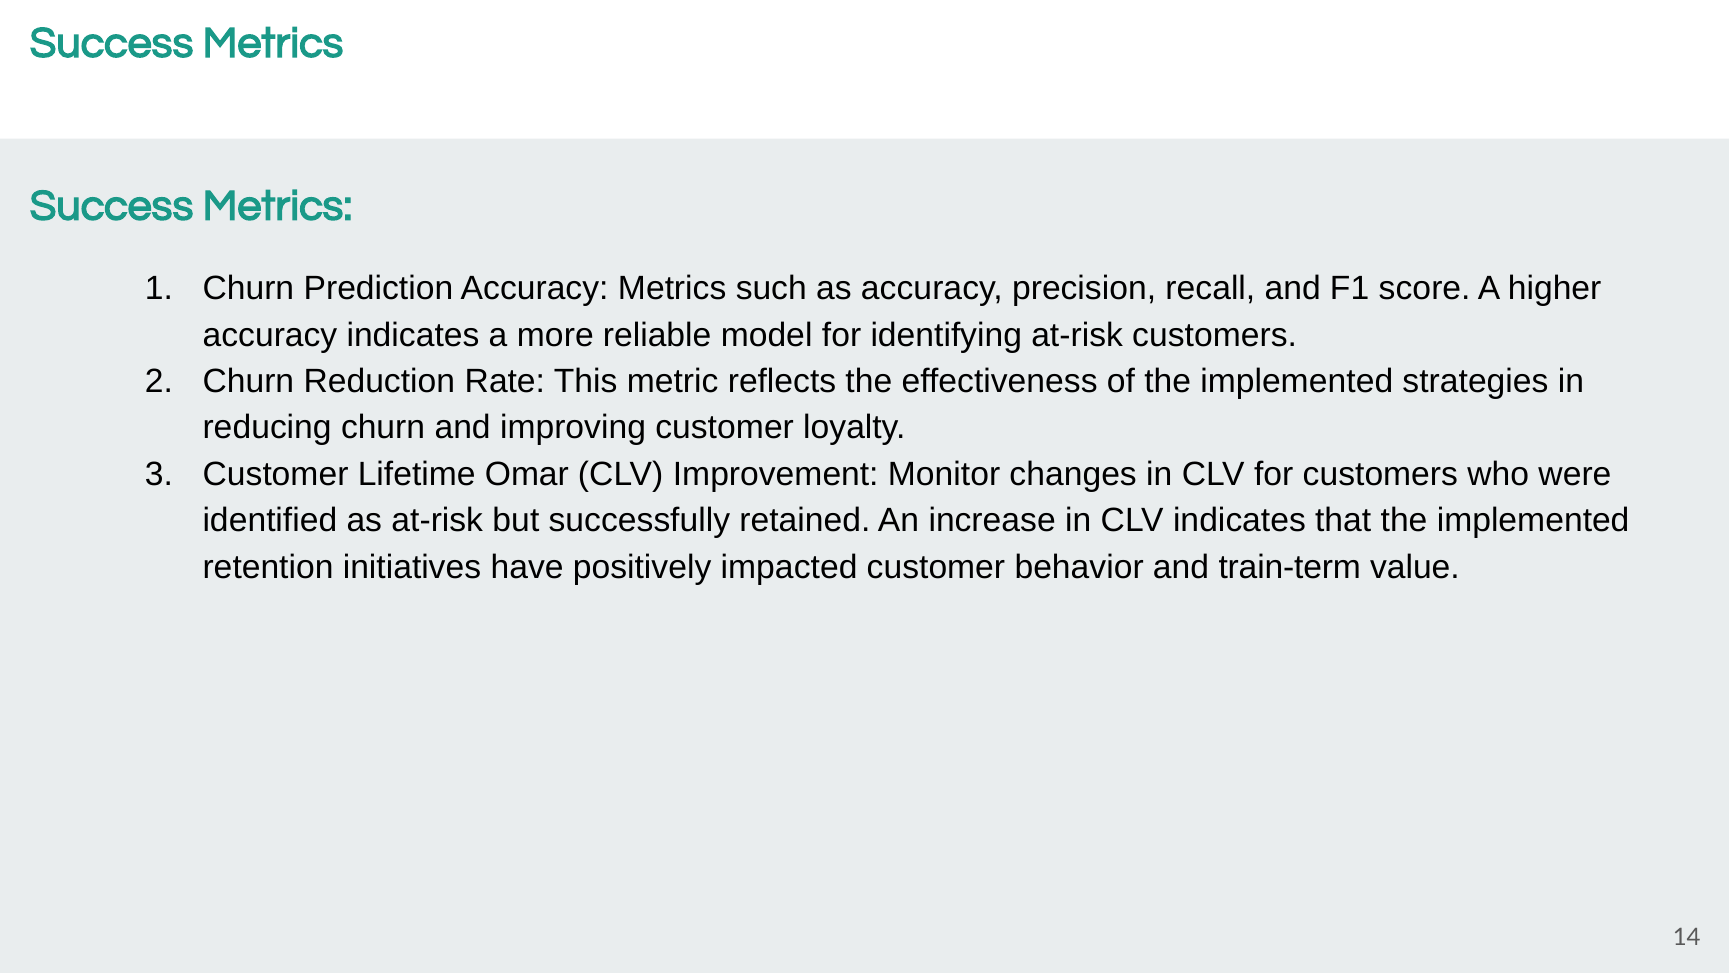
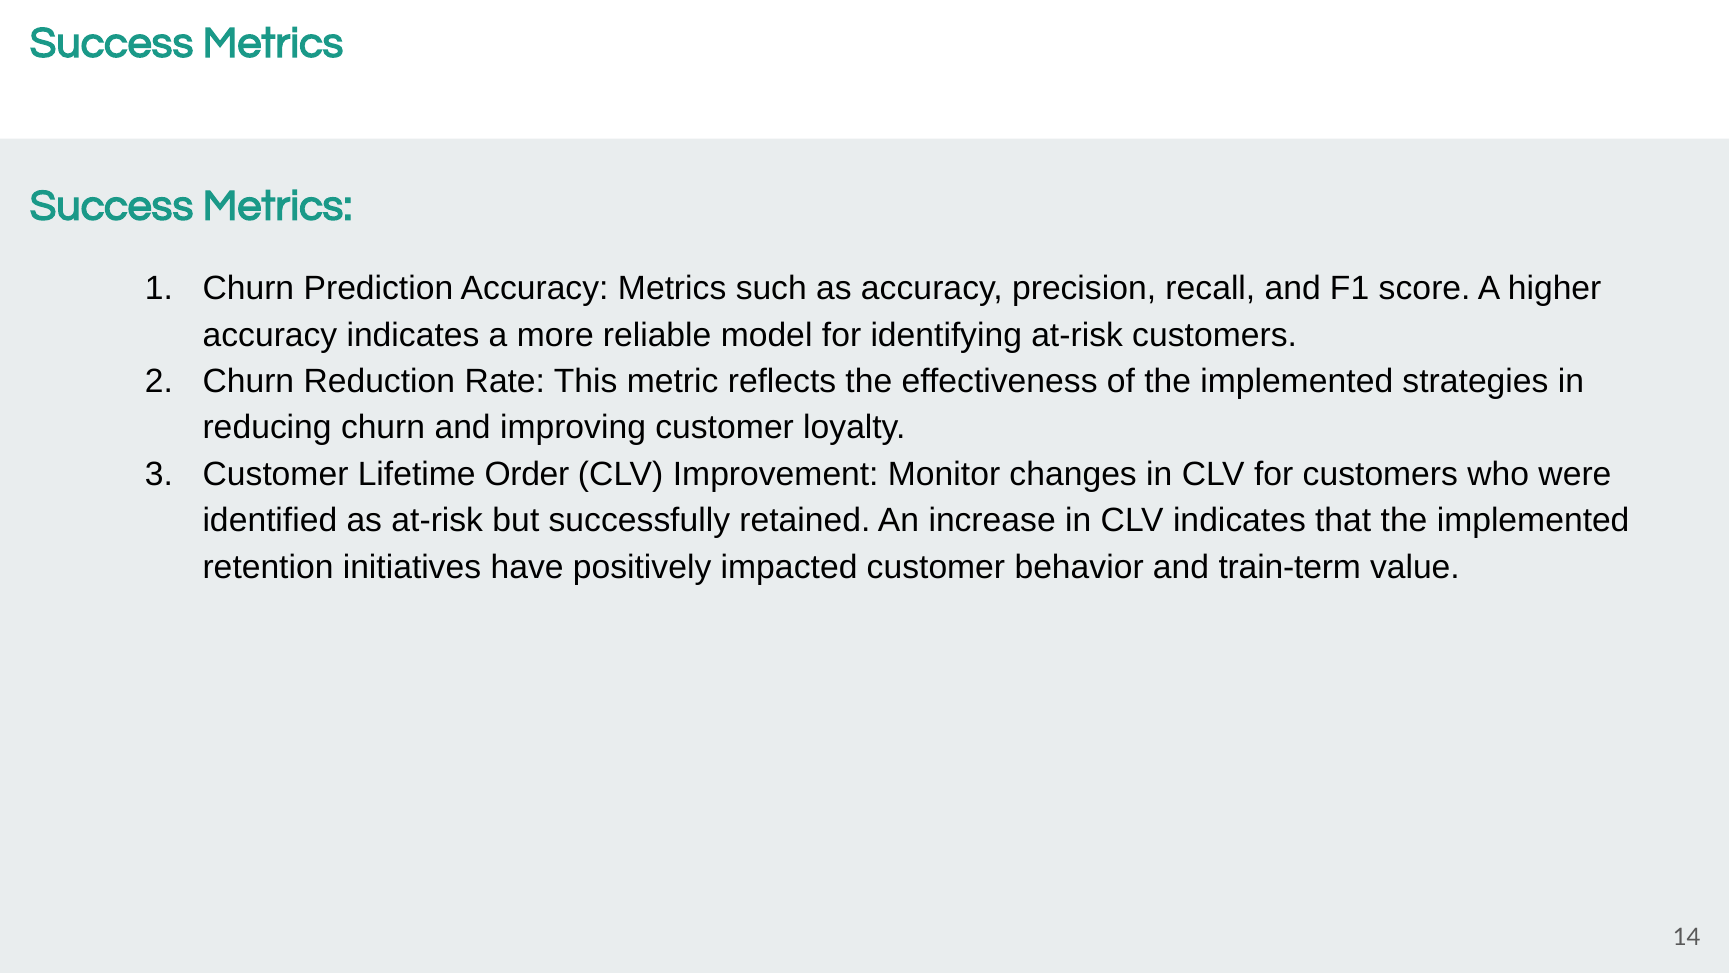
Omar: Omar -> Order
